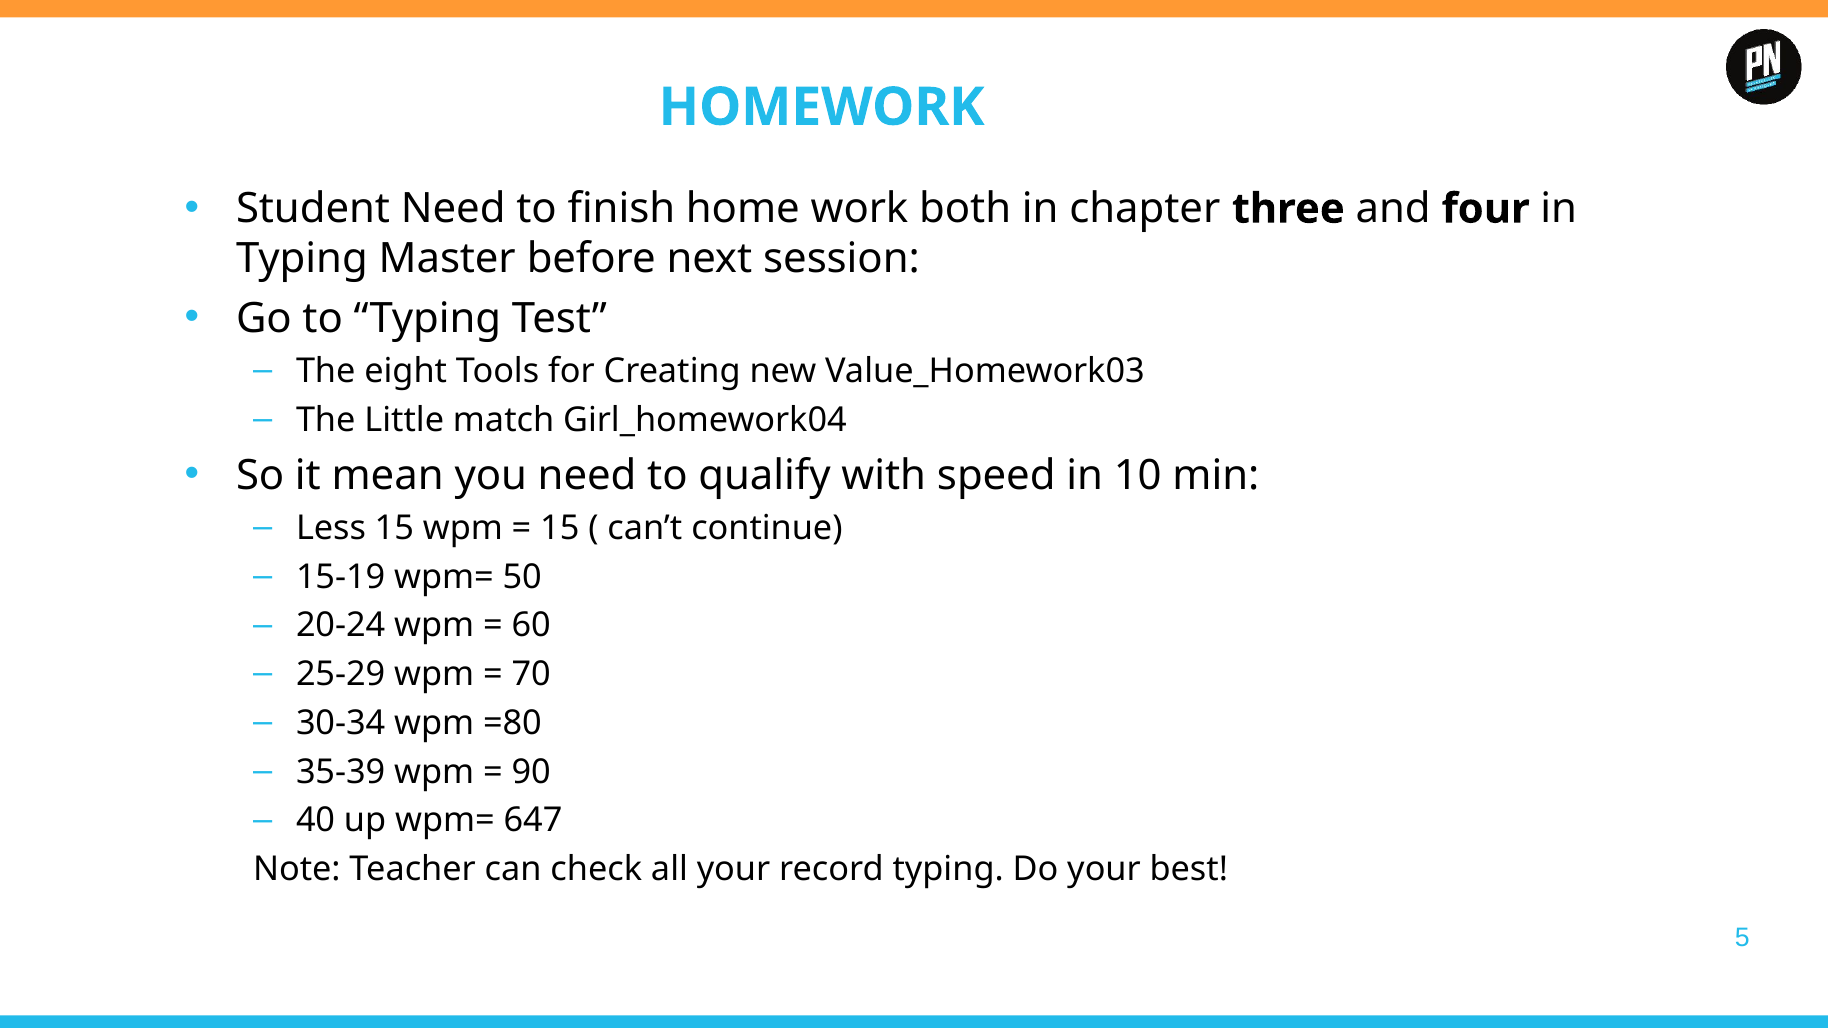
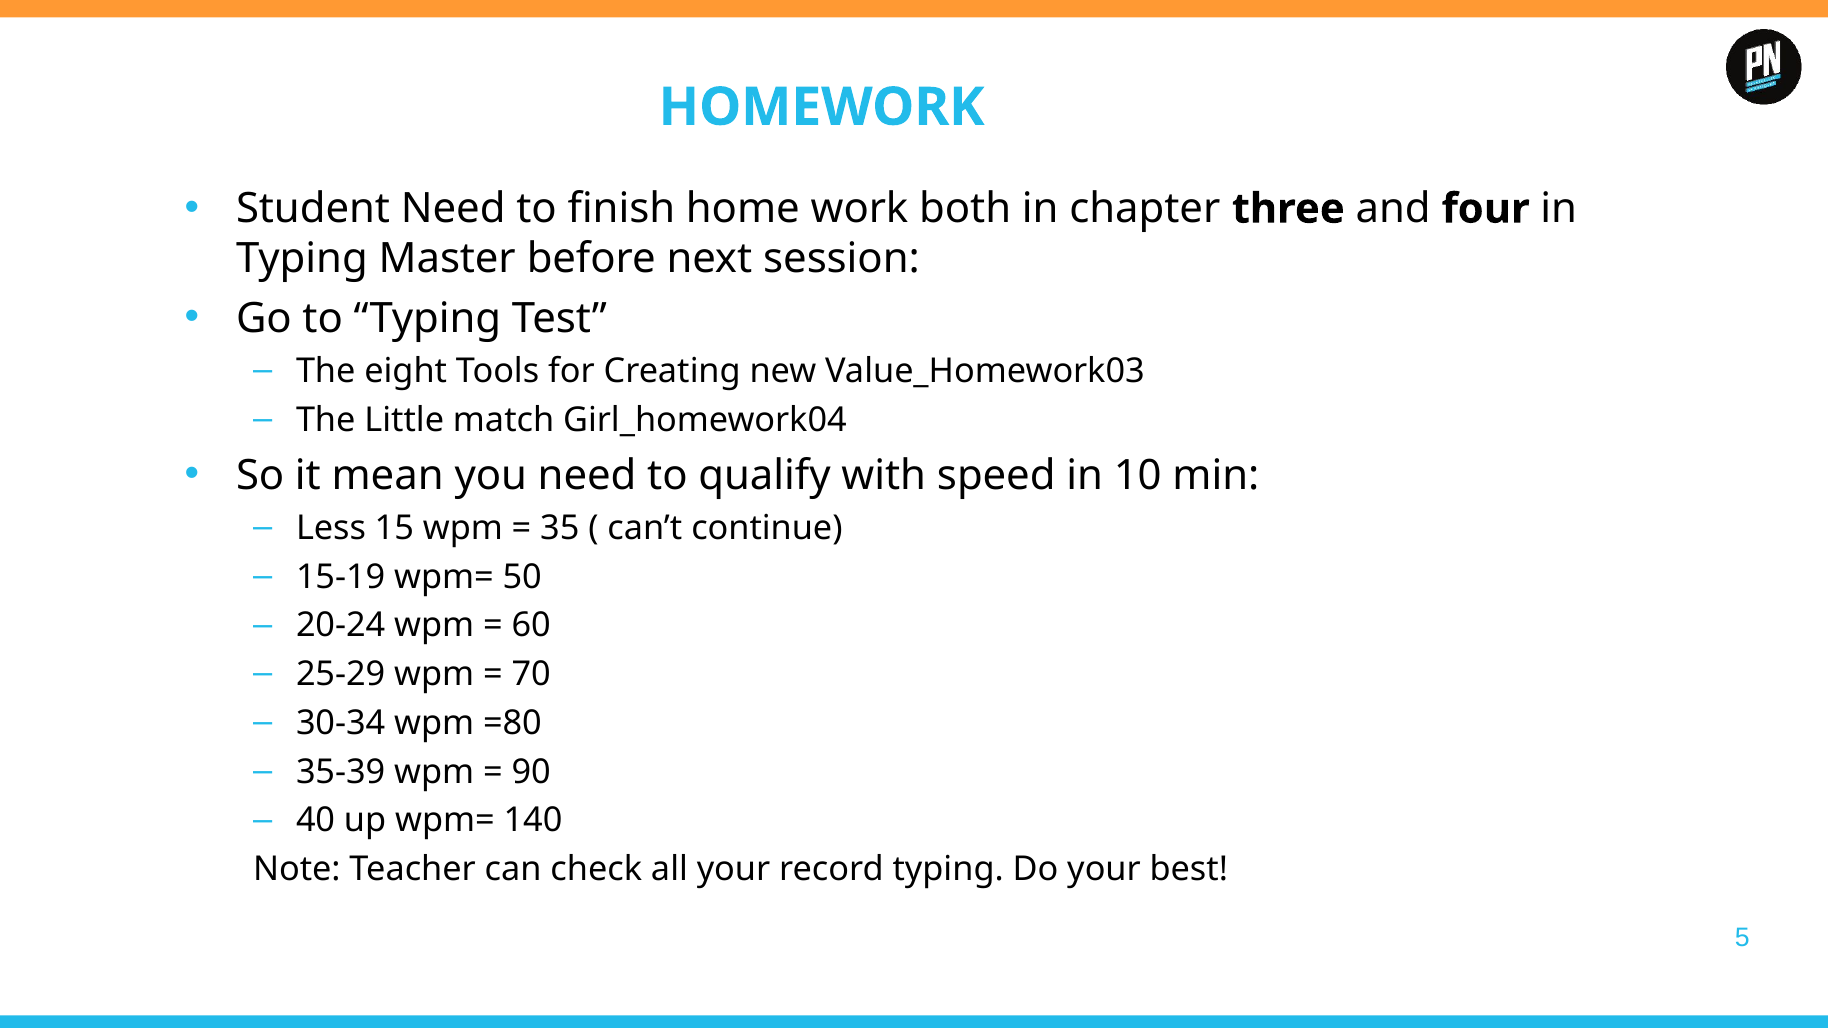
15 at (560, 528): 15 -> 35
647: 647 -> 140
